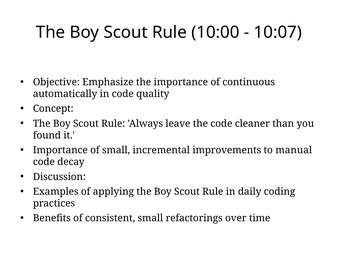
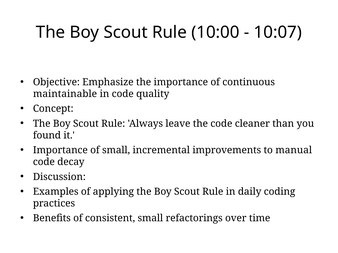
automatically: automatically -> maintainable
